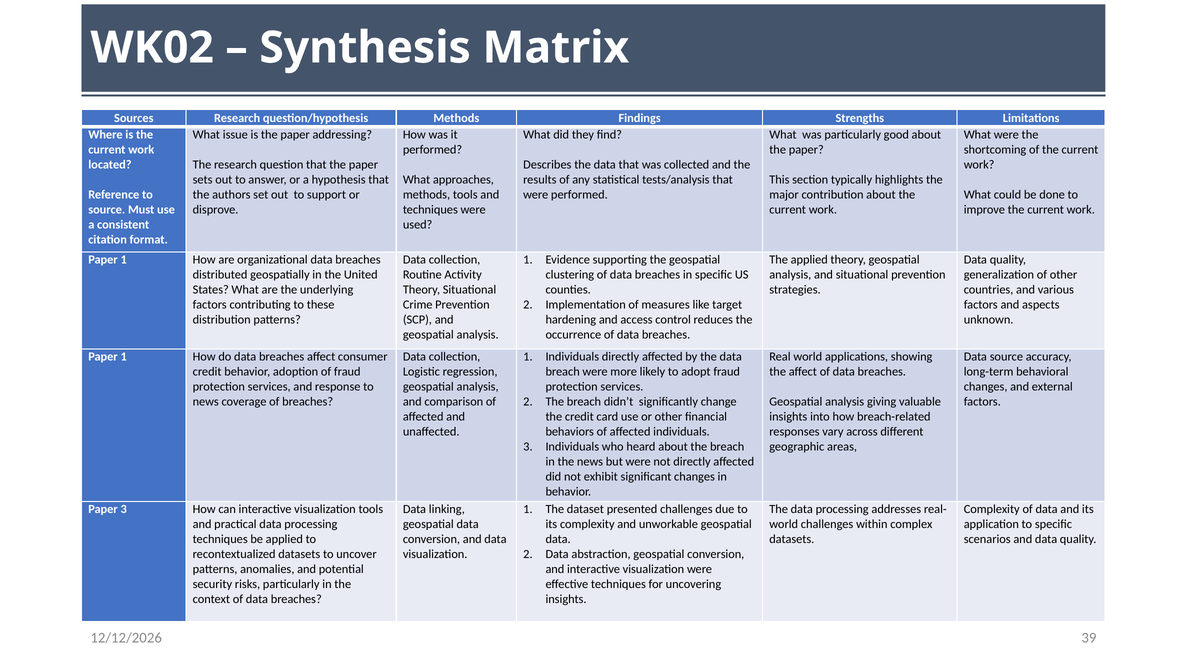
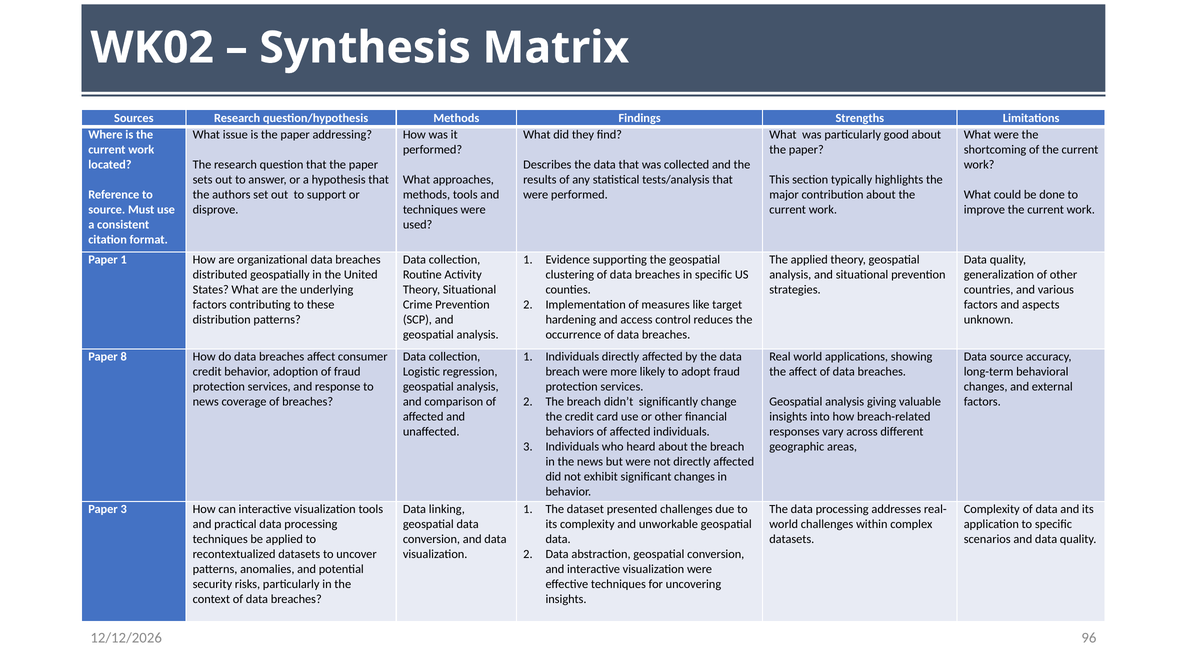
1 at (124, 356): 1 -> 8
39: 39 -> 96
